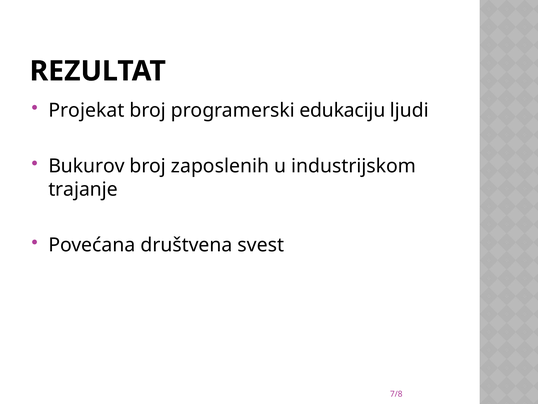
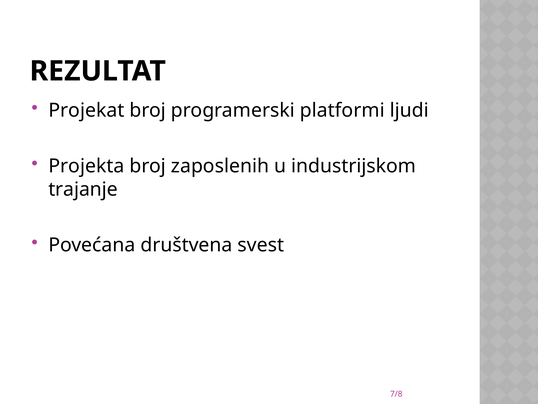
edukaciju: edukaciju -> platformi
Bukurov: Bukurov -> Projekta
